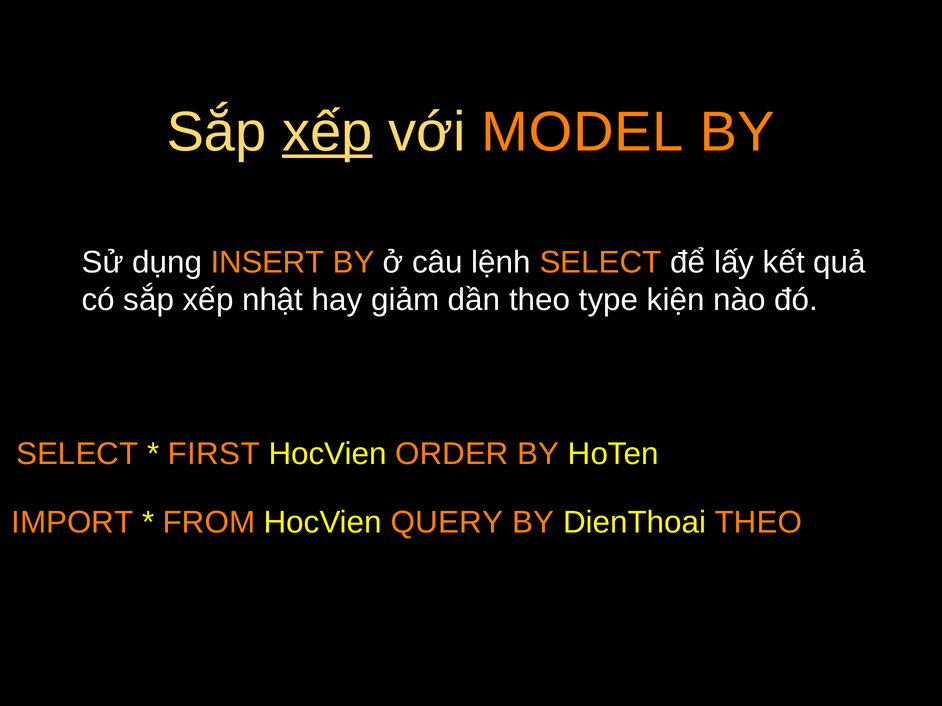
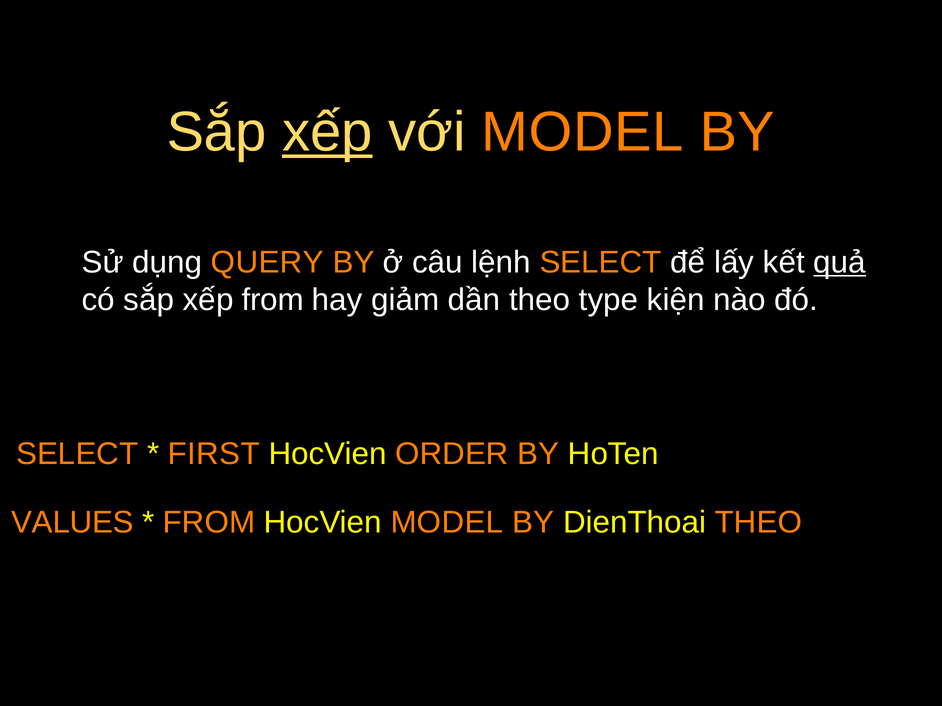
INSERT: INSERT -> QUERY
quả underline: none -> present
xếp nhật: nhật -> from
IMPORT: IMPORT -> VALUES
HocVien QUERY: QUERY -> MODEL
